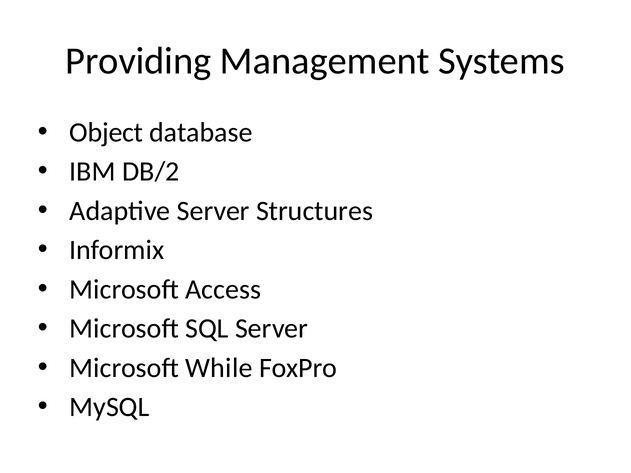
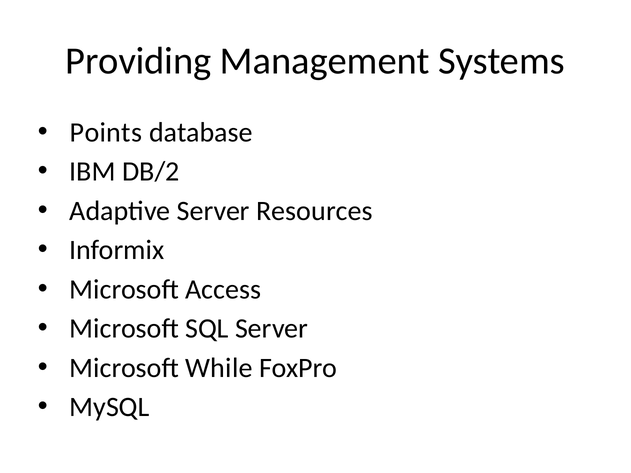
Object: Object -> Points
Structures: Structures -> Resources
